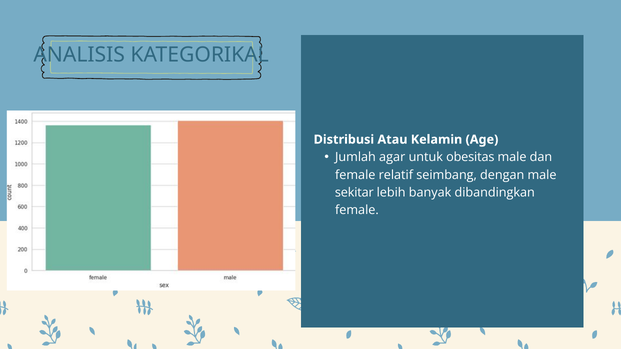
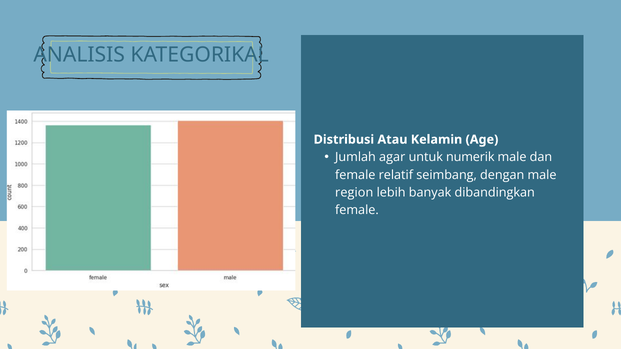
obesitas: obesitas -> numerik
sekitar: sekitar -> region
